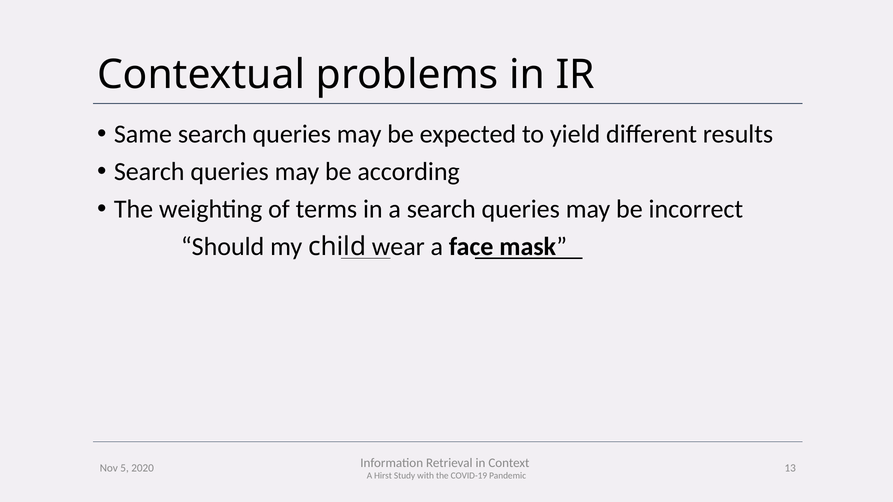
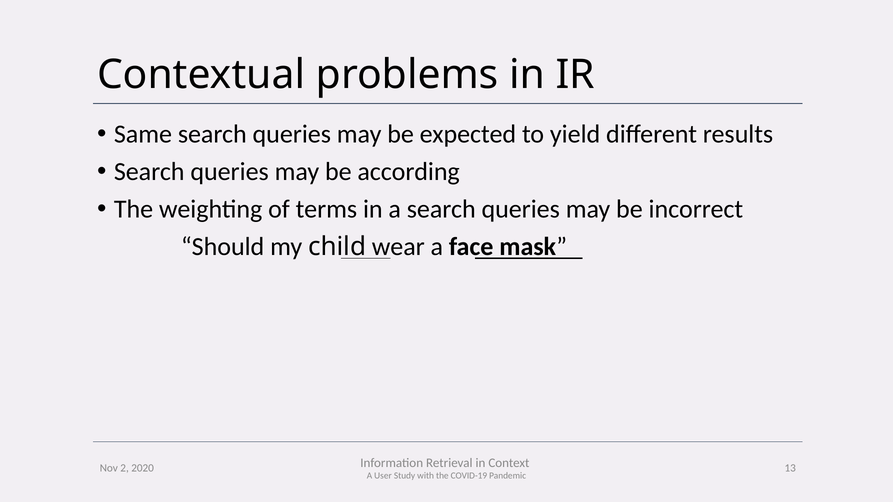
5: 5 -> 2
Hirst: Hirst -> User
